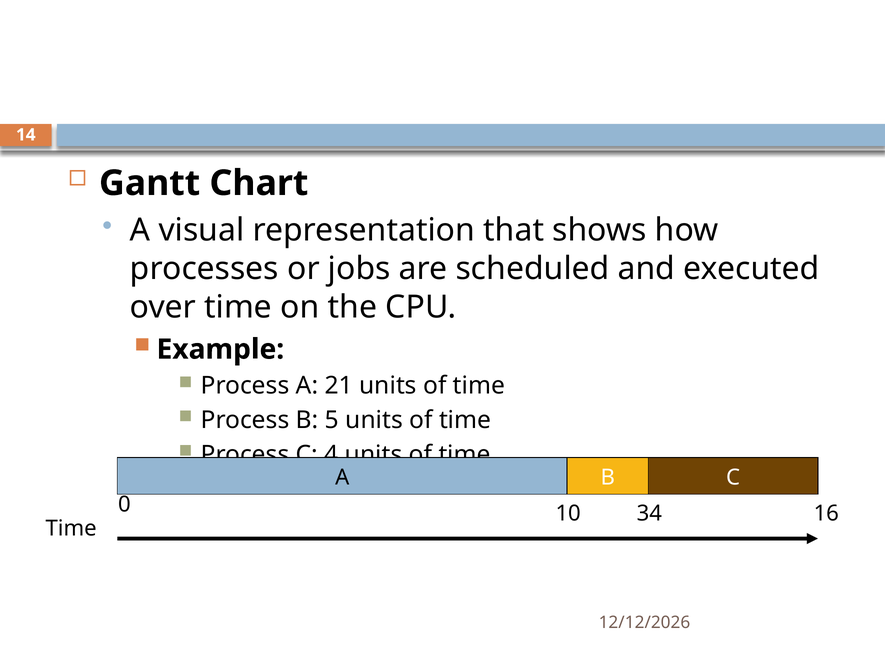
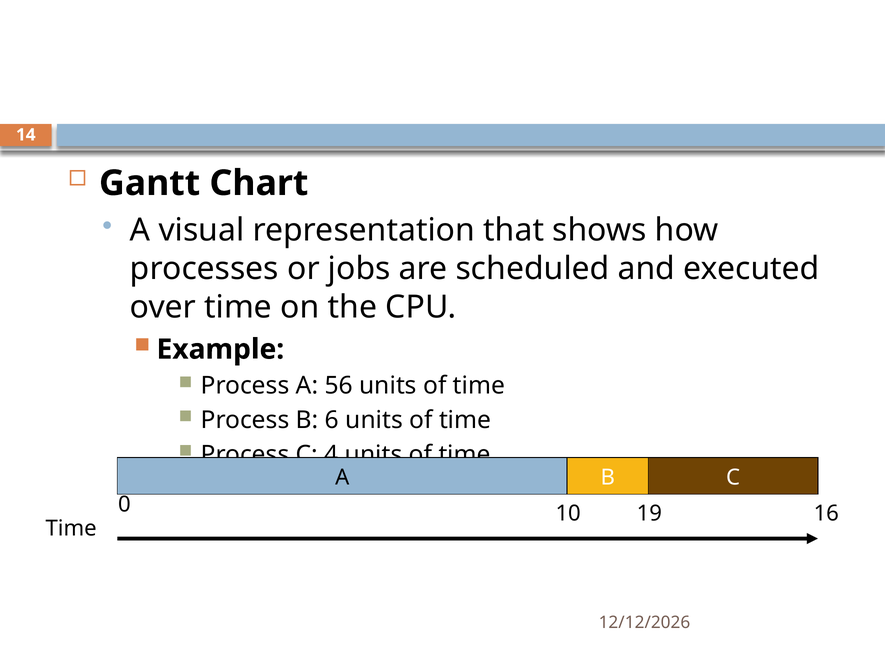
21: 21 -> 56
5: 5 -> 6
34: 34 -> 19
